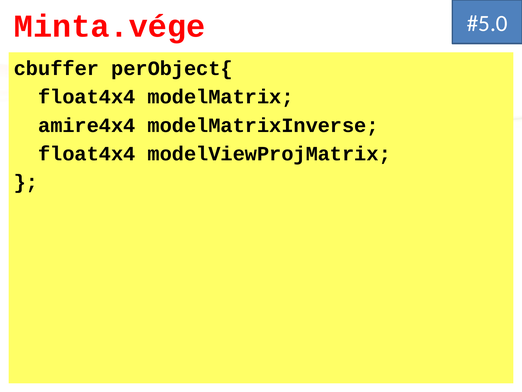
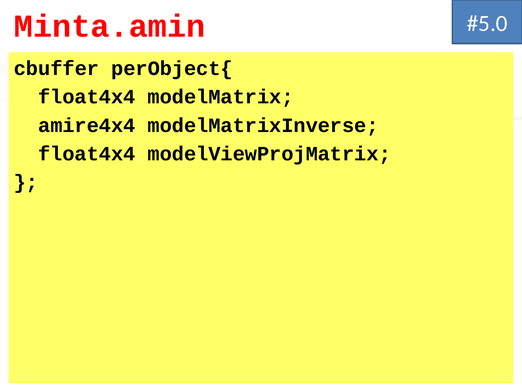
Minta.vége: Minta.vége -> Minta.amin
